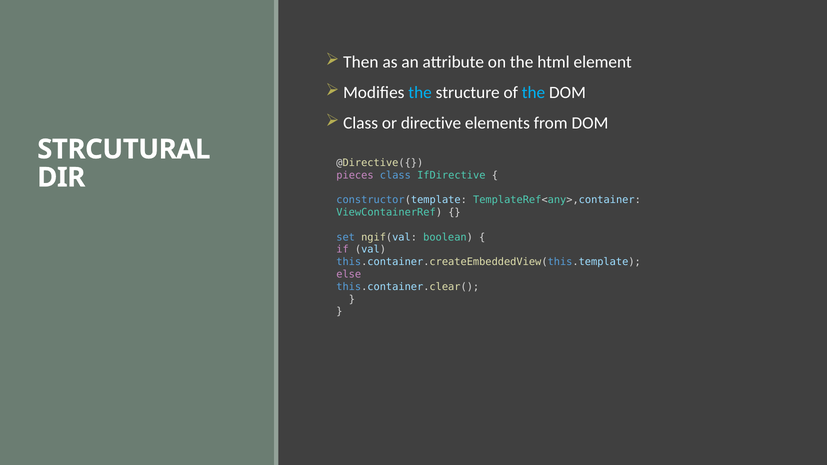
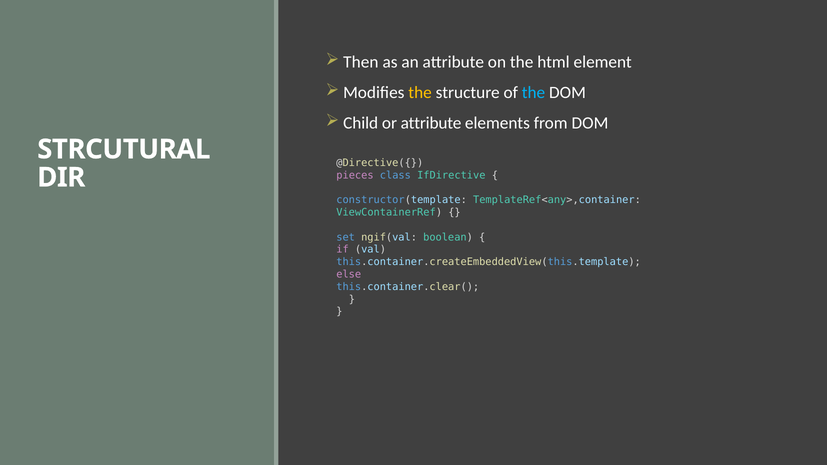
the at (420, 93) colour: light blue -> yellow
Class at (361, 123): Class -> Child
or directive: directive -> attribute
